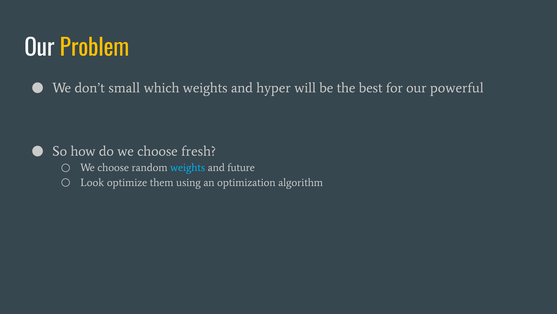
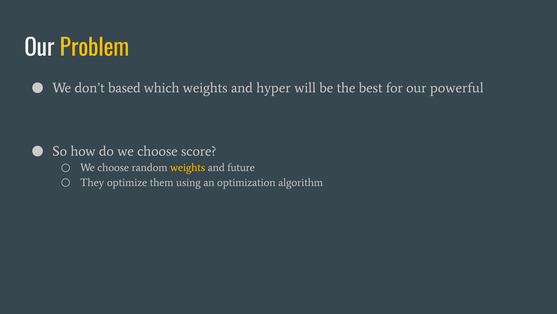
small: small -> based
fresh: fresh -> score
weights at (188, 167) colour: light blue -> yellow
Look: Look -> They
